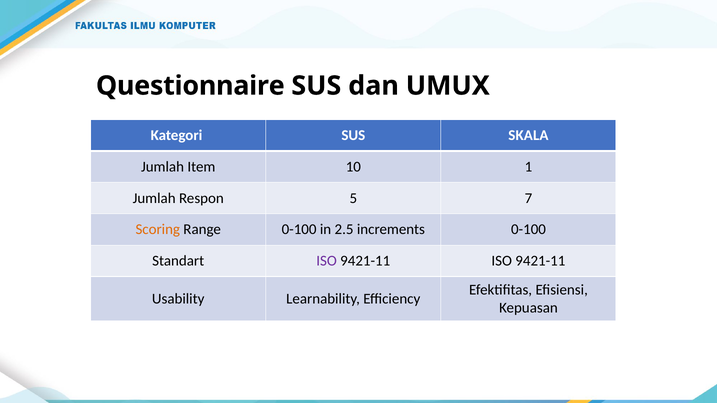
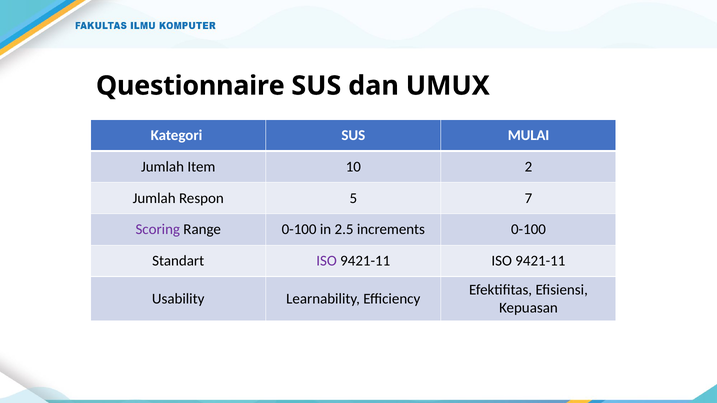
SKALA: SKALA -> MULAI
1: 1 -> 2
Scoring colour: orange -> purple
